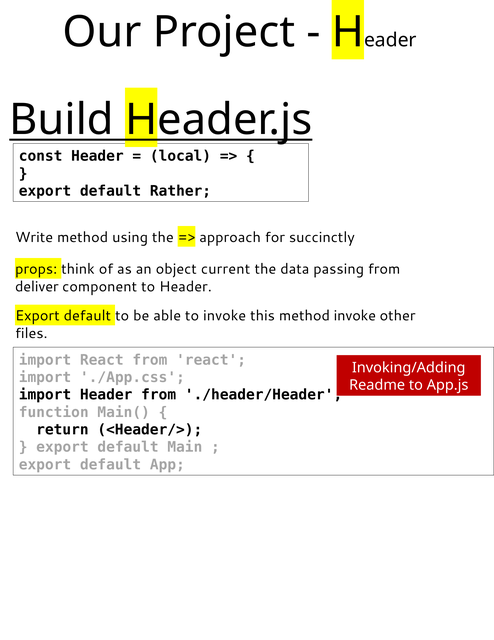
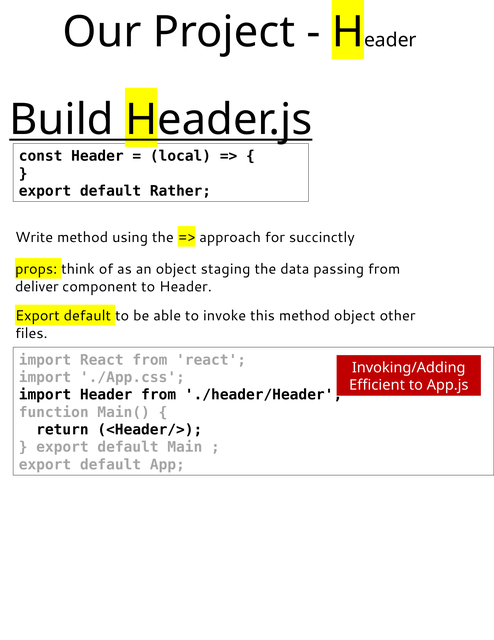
current: current -> staging
method invoke: invoke -> object
Readme: Readme -> Efficient
